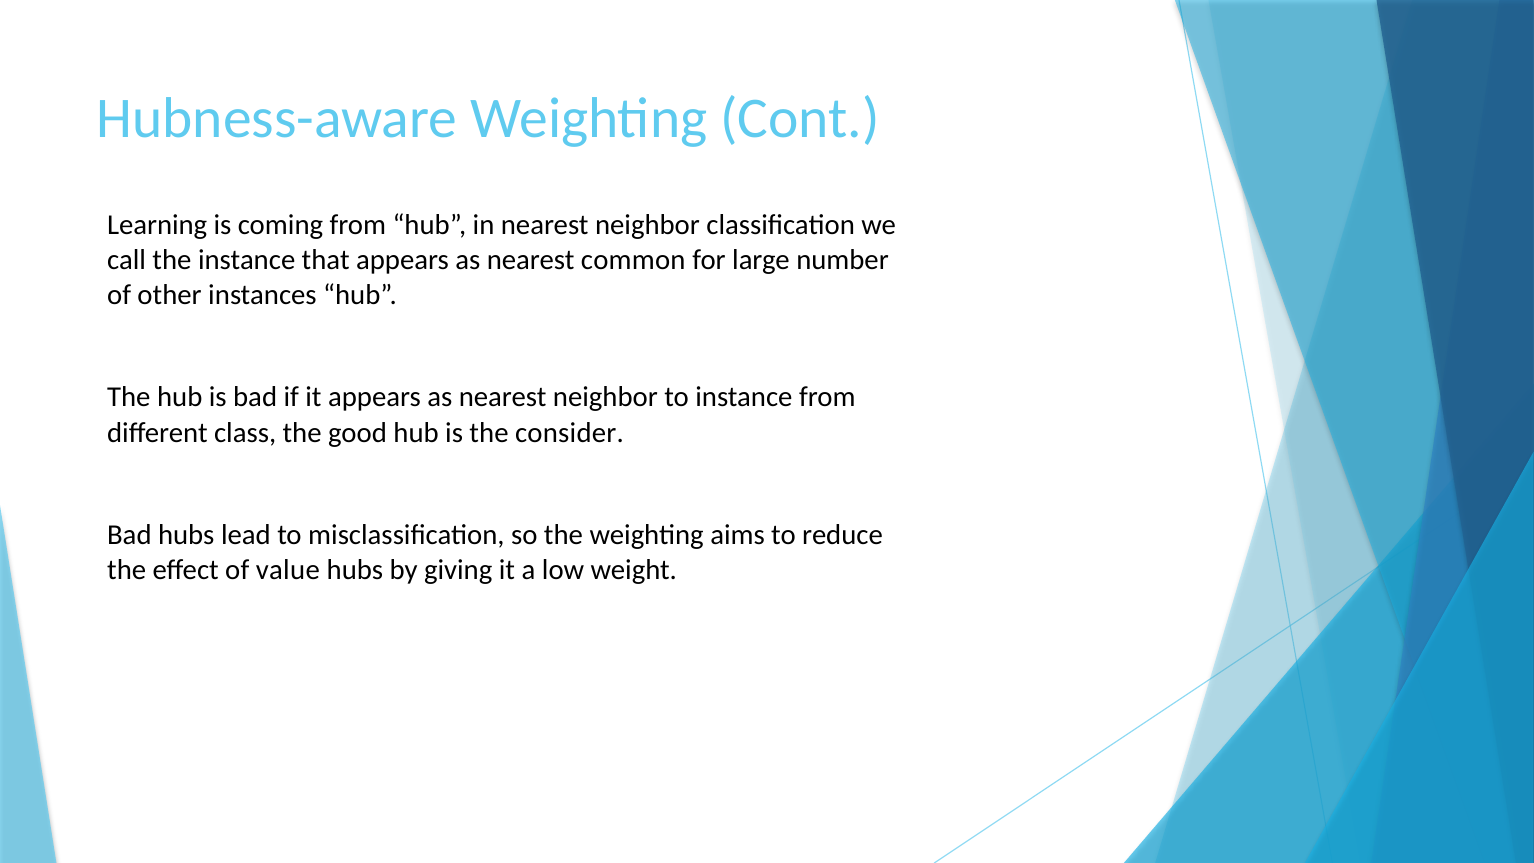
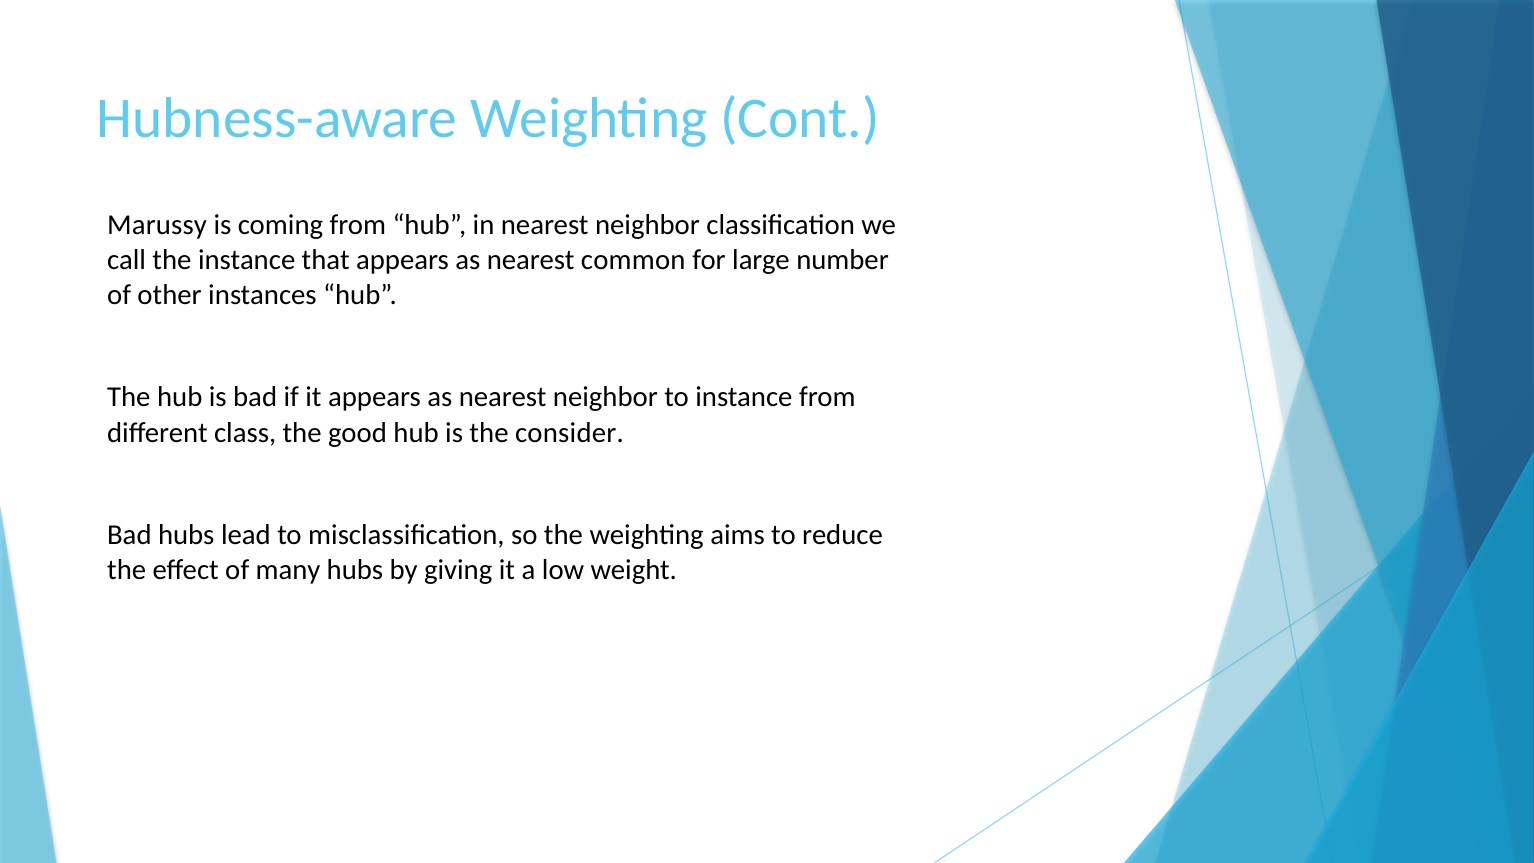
Learning: Learning -> Marussy
value: value -> many
